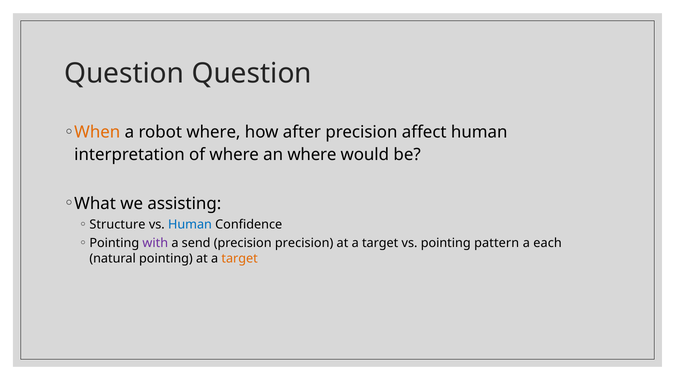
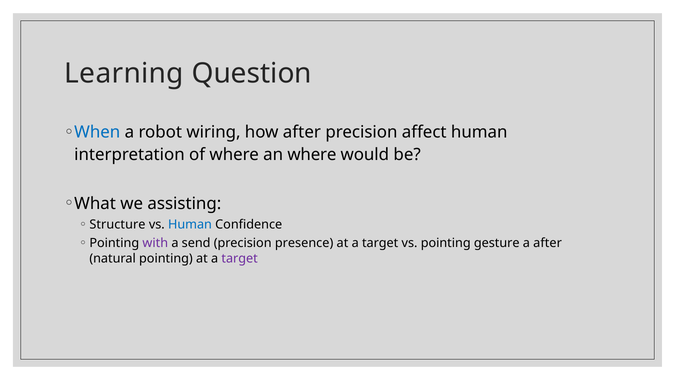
Question at (124, 73): Question -> Learning
When colour: orange -> blue
robot where: where -> wiring
precision precision: precision -> presence
pattern: pattern -> gesture
a each: each -> after
target at (240, 258) colour: orange -> purple
